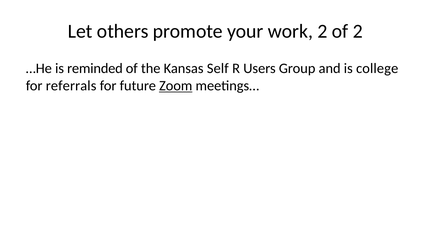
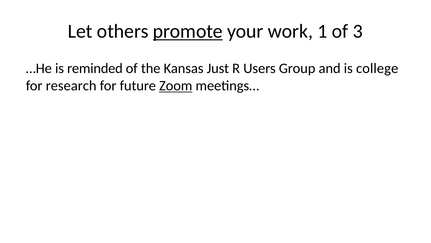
promote underline: none -> present
work 2: 2 -> 1
of 2: 2 -> 3
Self: Self -> Just
referrals: referrals -> research
